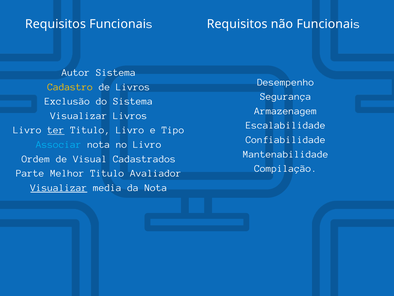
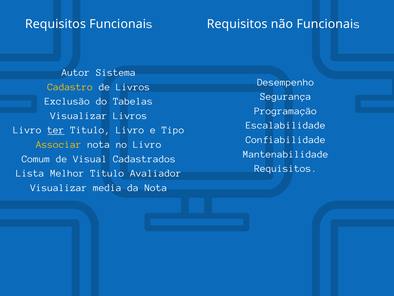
do Sistema: Sistema -> Tabelas
Armazenagem: Armazenagem -> Programação
Associar colour: light blue -> yellow
Ordem: Ordem -> Comum
Compilação at (286, 168): Compilação -> Requisitos
Parte: Parte -> Lista
Visualizar at (59, 187) underline: present -> none
